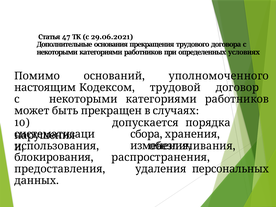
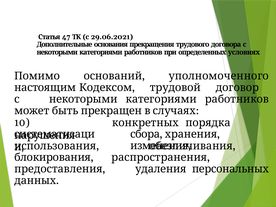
допускается: допускается -> конкретных
